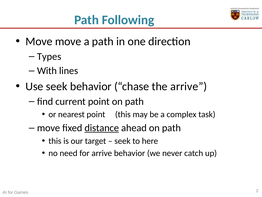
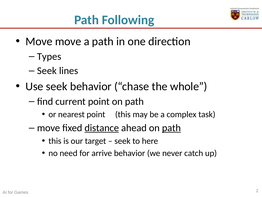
With at (47, 71): With -> Seek
the arrive: arrive -> whole
path at (171, 128) underline: none -> present
